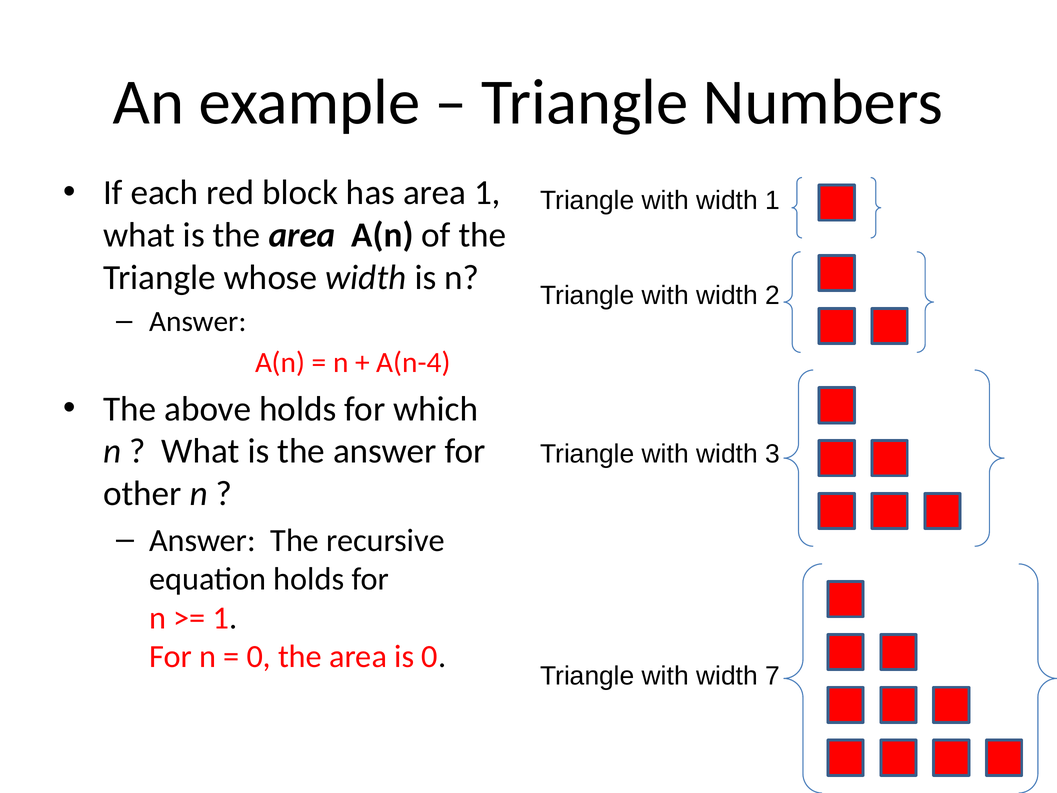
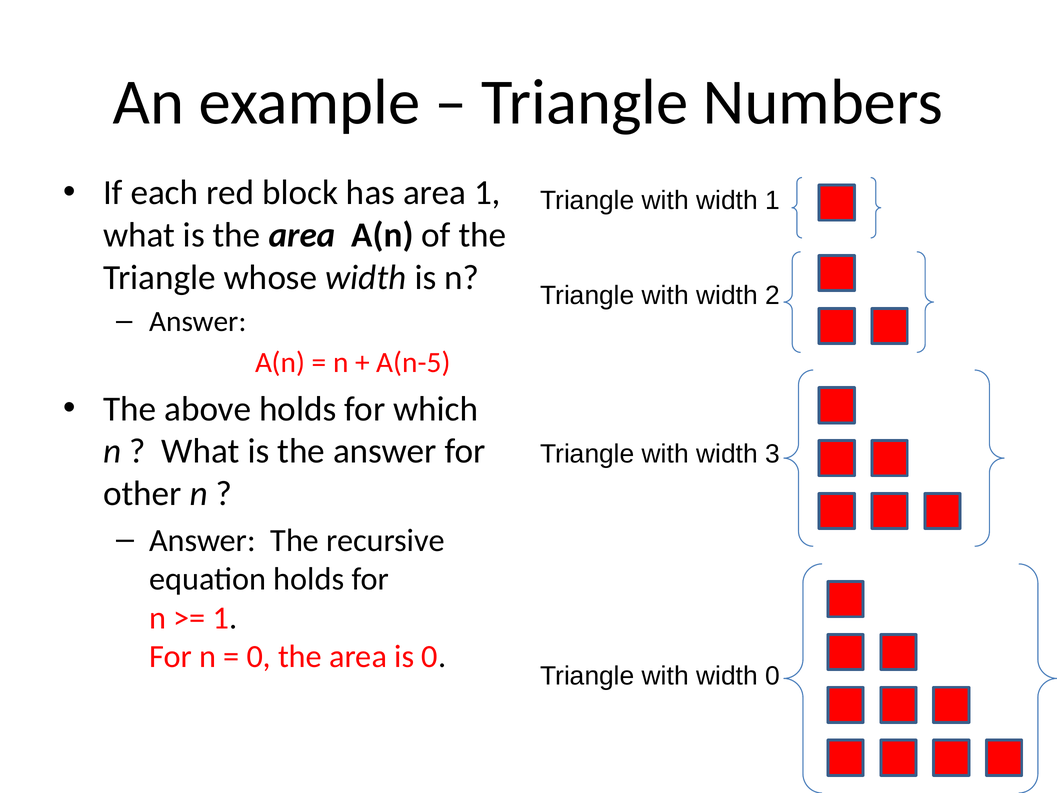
A(n-4: A(n-4 -> A(n-5
width 7: 7 -> 0
